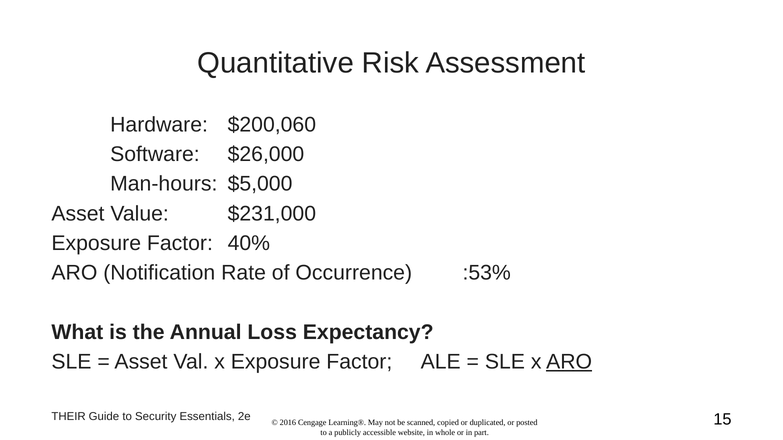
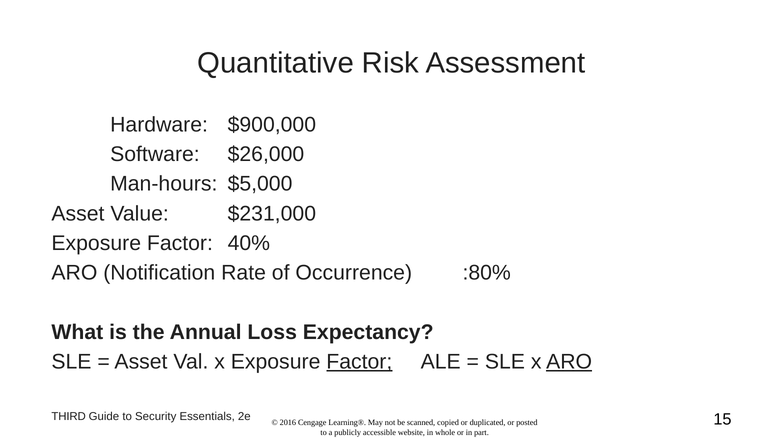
$200,060: $200,060 -> $900,000
:53%: :53% -> :80%
Factor at (359, 362) underline: none -> present
THEIR: THEIR -> THIRD
